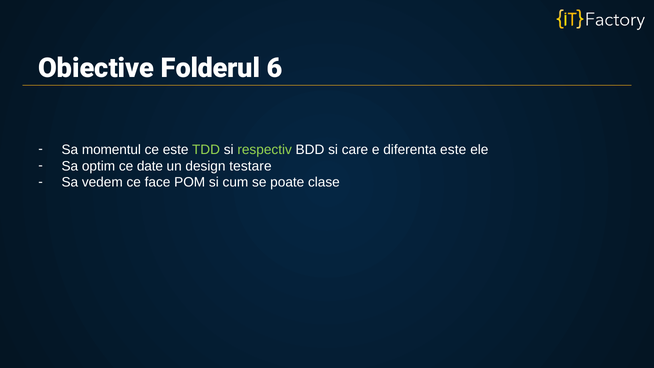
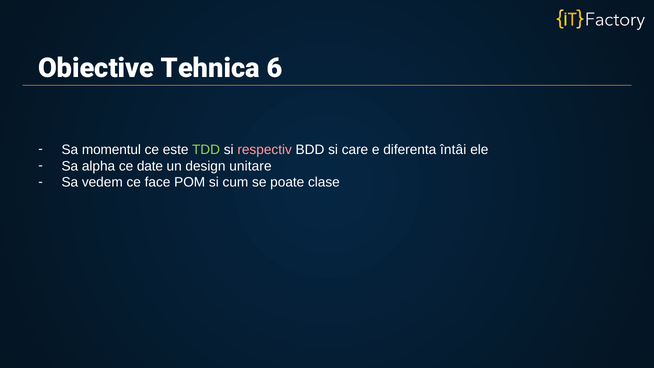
Folderul: Folderul -> Tehnica
respectiv colour: light green -> pink
diferenta este: este -> întâi
optim: optim -> alpha
testare: testare -> unitare
